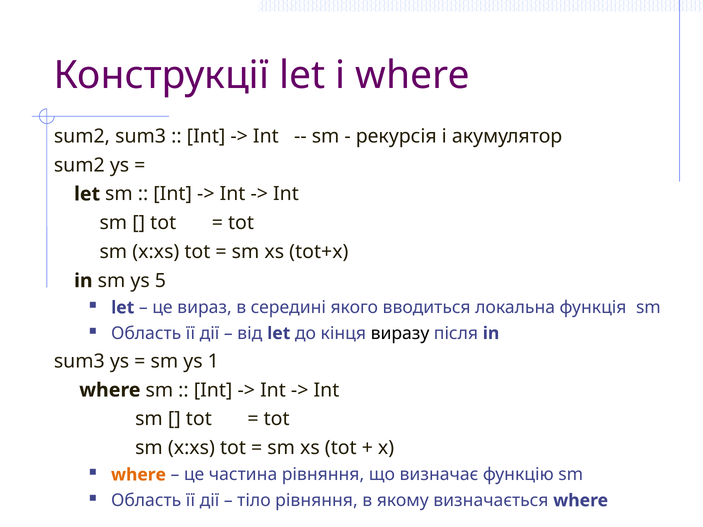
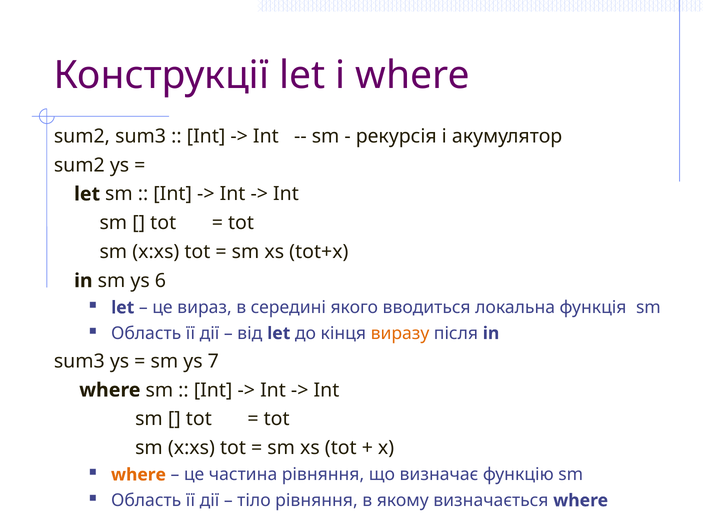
5: 5 -> 6
виразу colour: black -> orange
1: 1 -> 7
